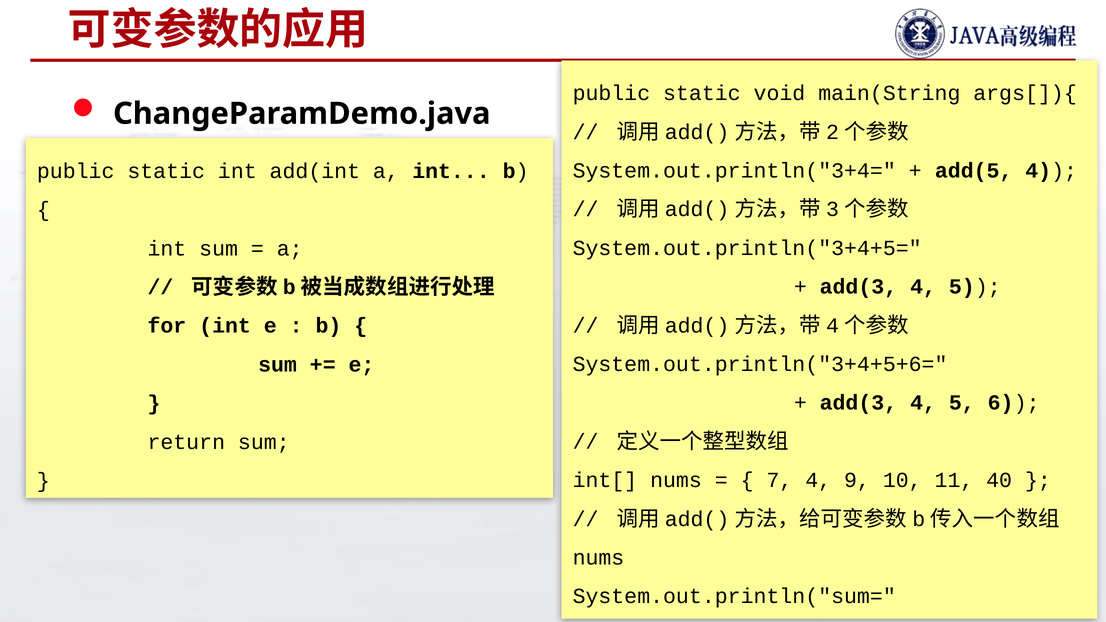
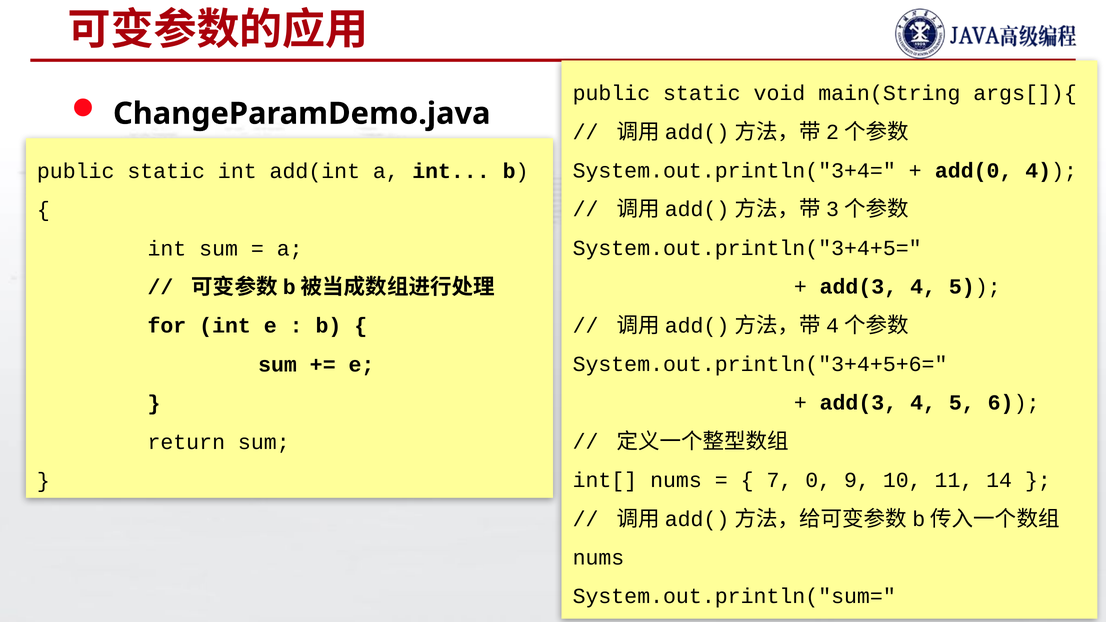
add(5: add(5 -> add(0
7 4: 4 -> 0
40: 40 -> 14
